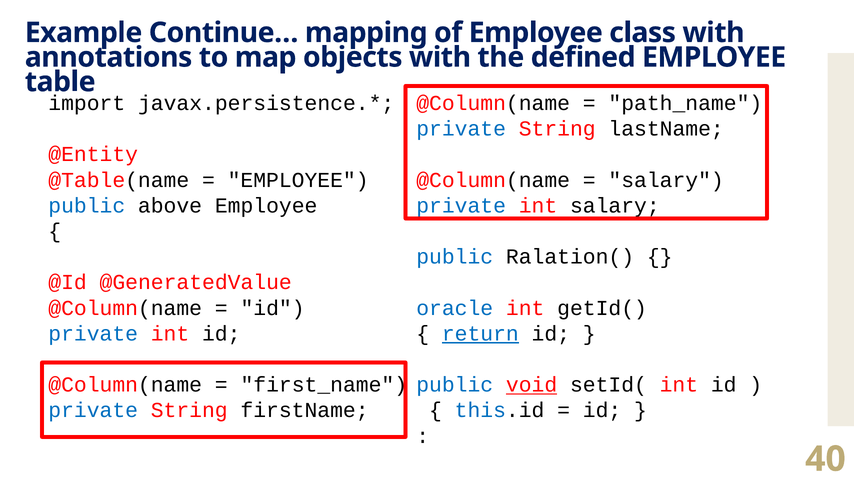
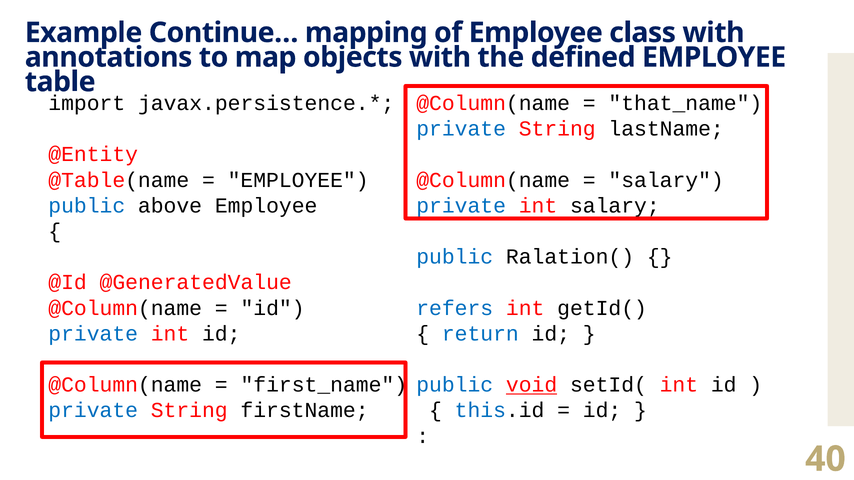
path_name: path_name -> that_name
oracle: oracle -> refers
return underline: present -> none
